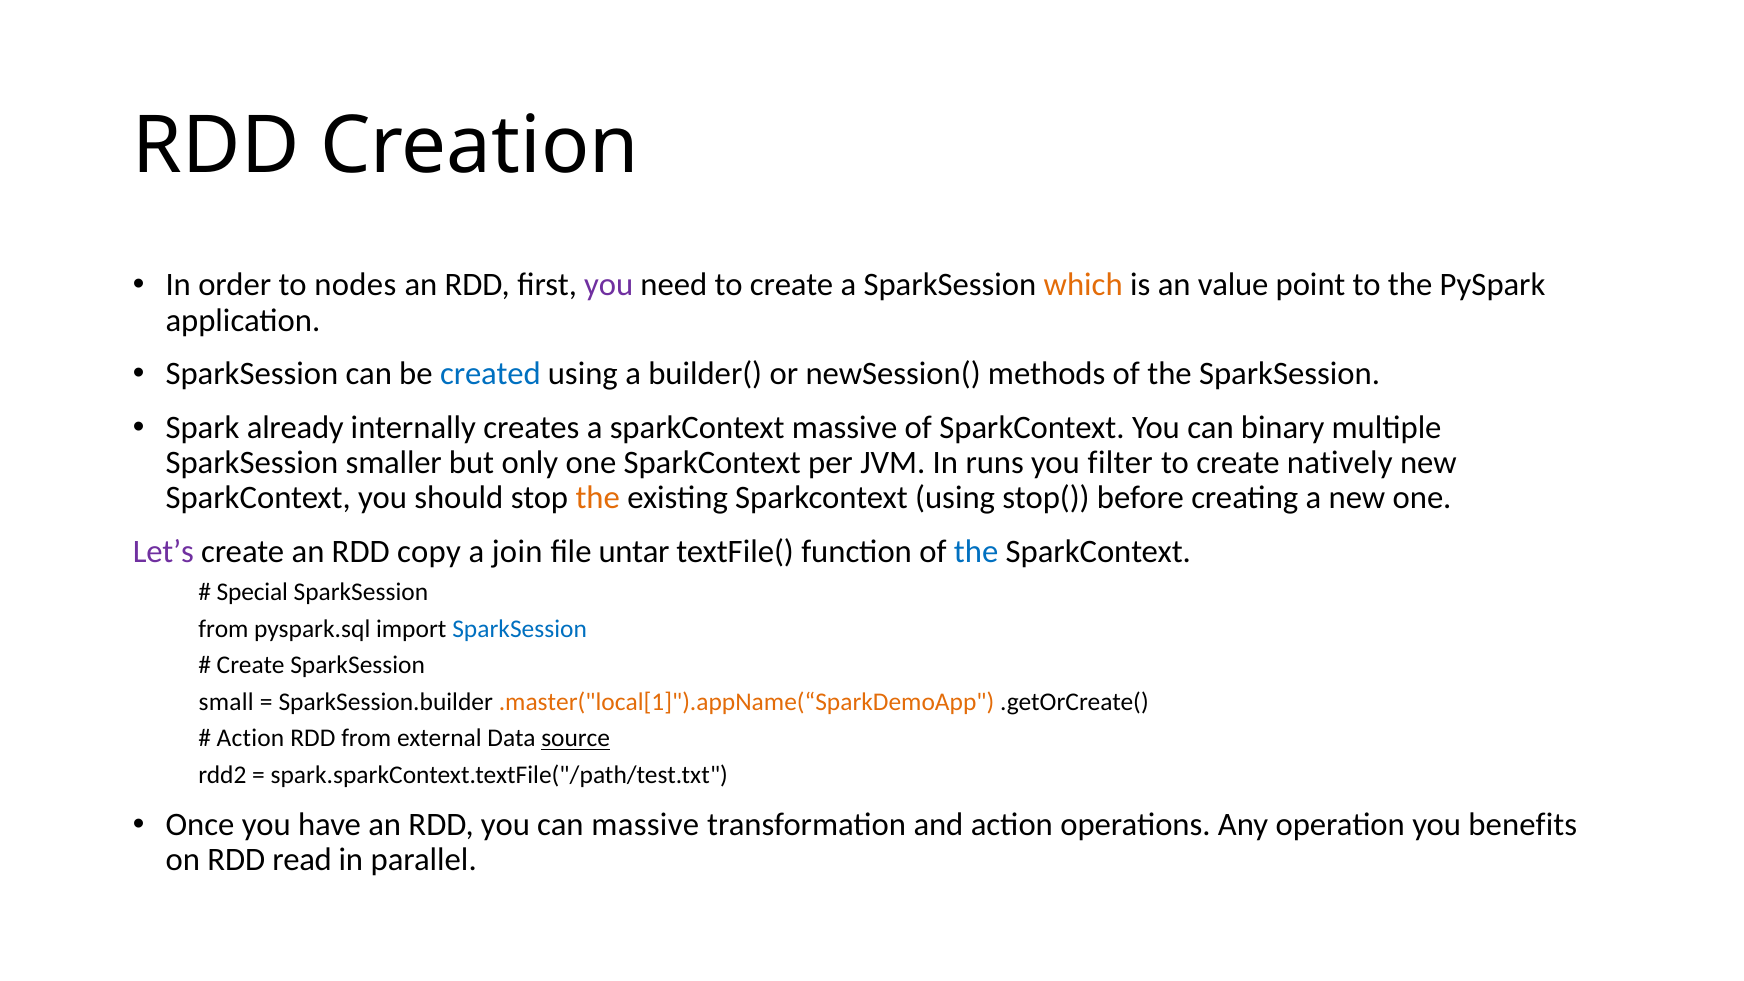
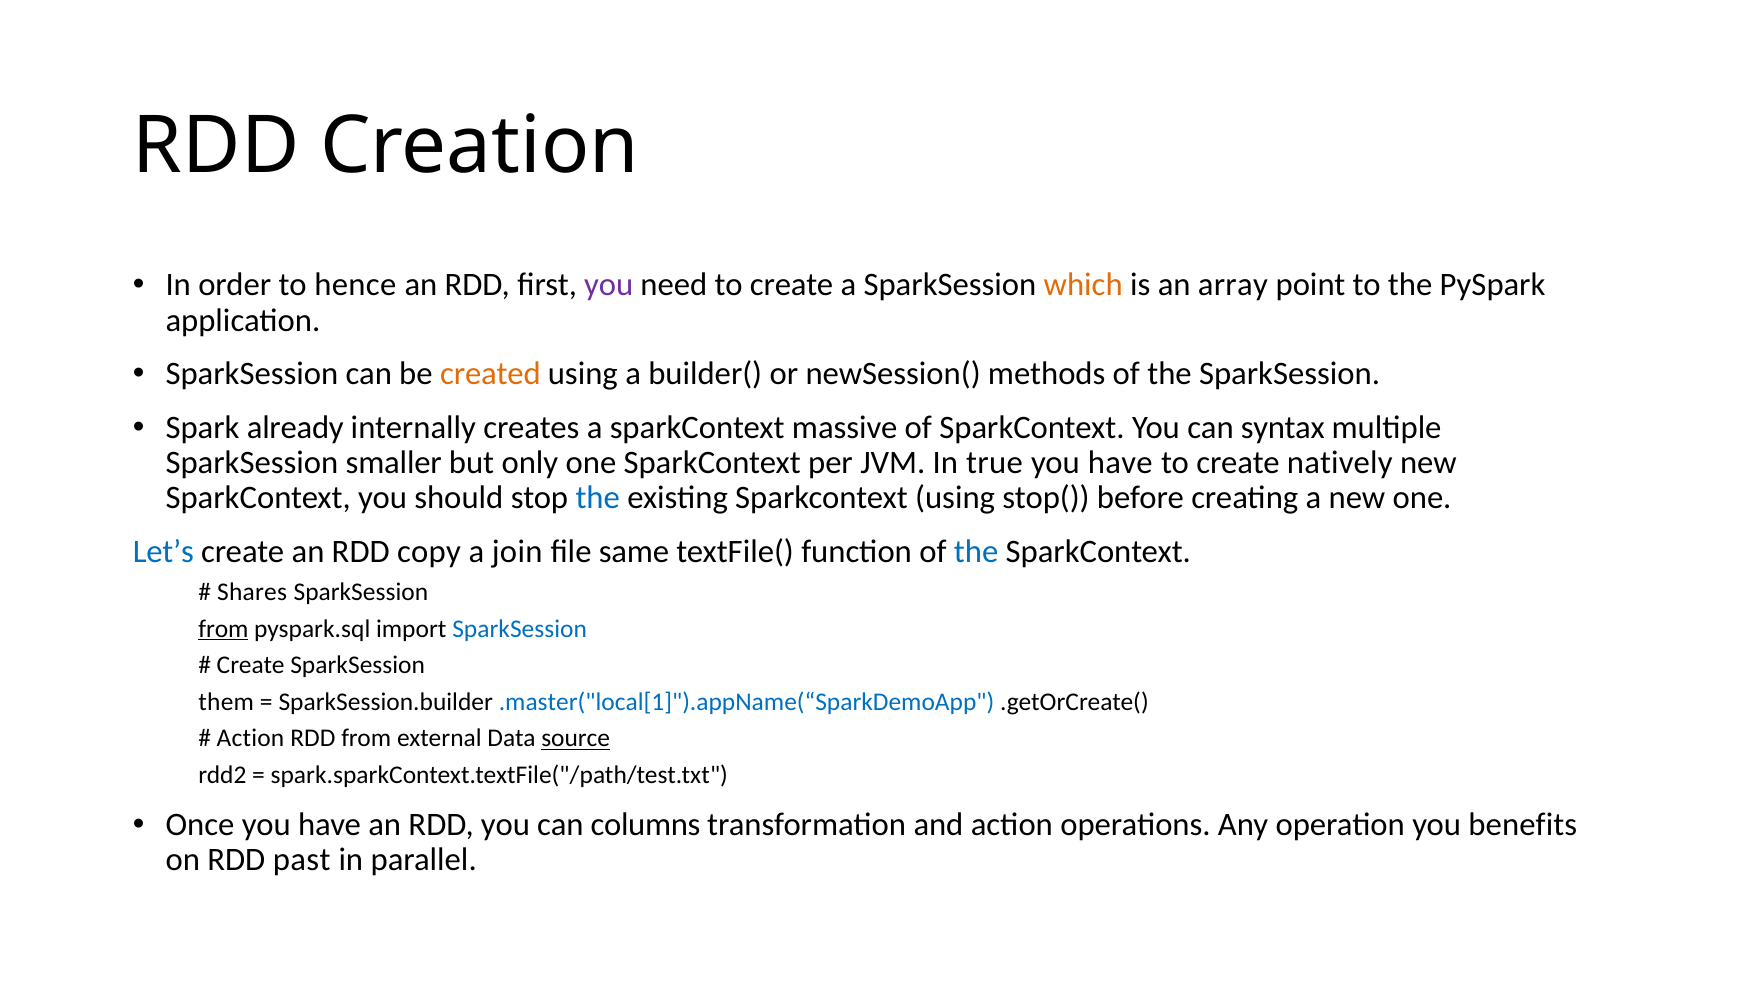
nodes: nodes -> hence
value: value -> array
created colour: blue -> orange
binary: binary -> syntax
runs: runs -> true
filter at (1120, 463): filter -> have
the at (598, 498) colour: orange -> blue
Let’s colour: purple -> blue
untar: untar -> same
Special: Special -> Shares
from at (223, 629) underline: none -> present
small: small -> them
.master("local[1]").appName(“SparkDemoApp colour: orange -> blue
can massive: massive -> columns
read: read -> past
